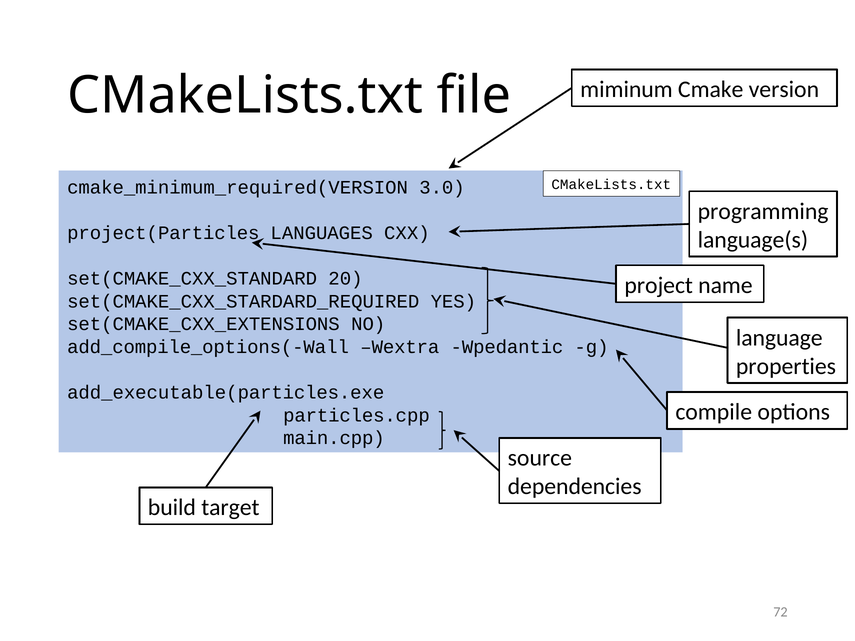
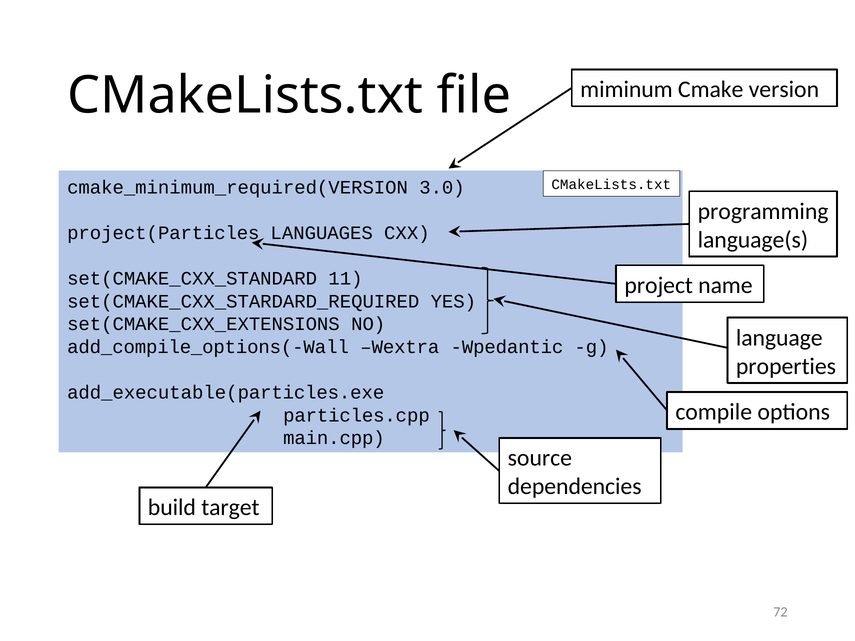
20: 20 -> 11
